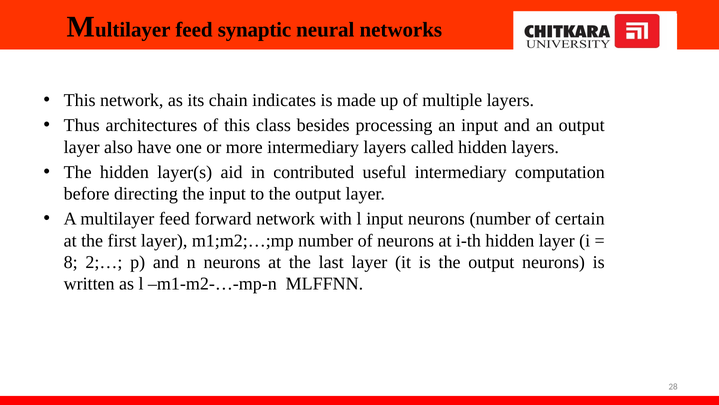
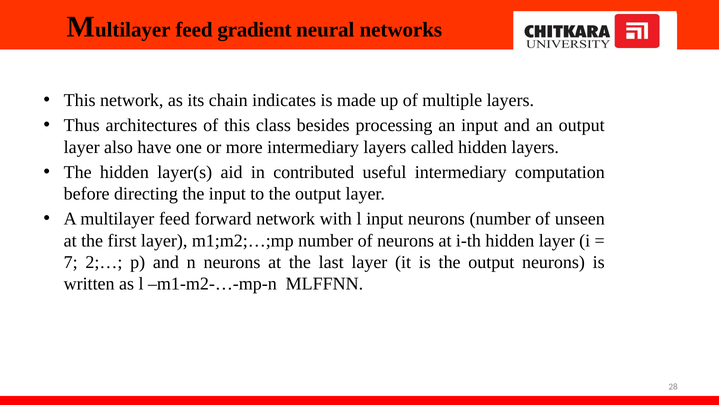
synaptic: synaptic -> gradient
certain: certain -> unseen
8: 8 -> 7
